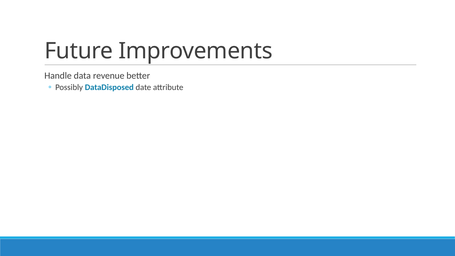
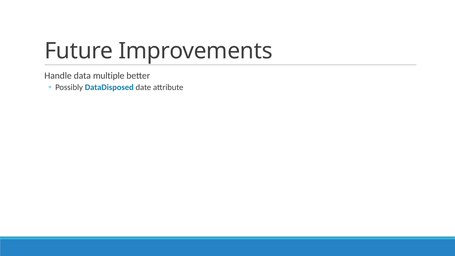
revenue: revenue -> multiple
